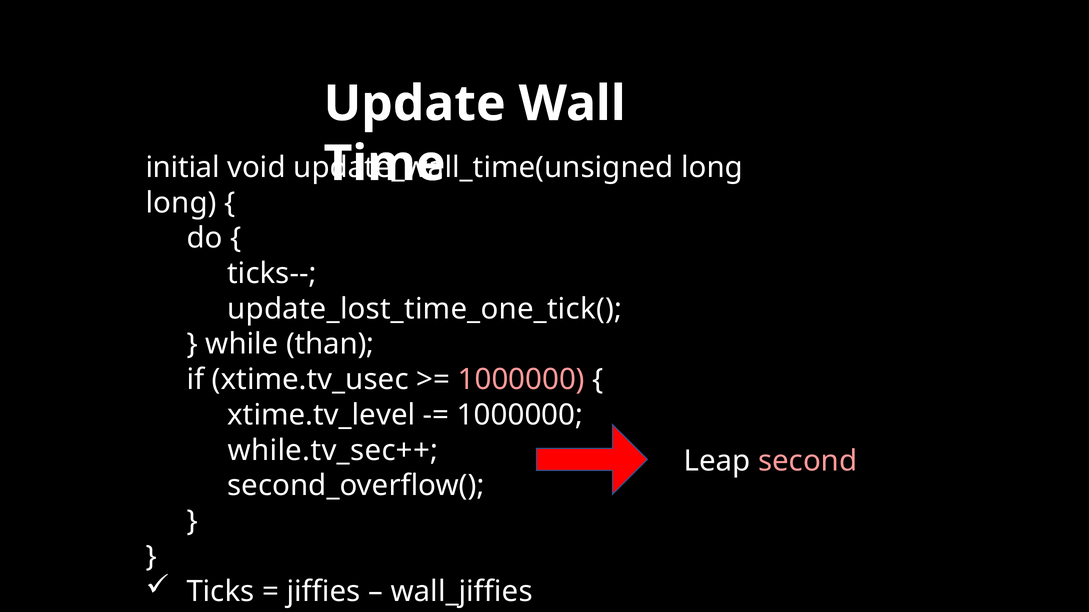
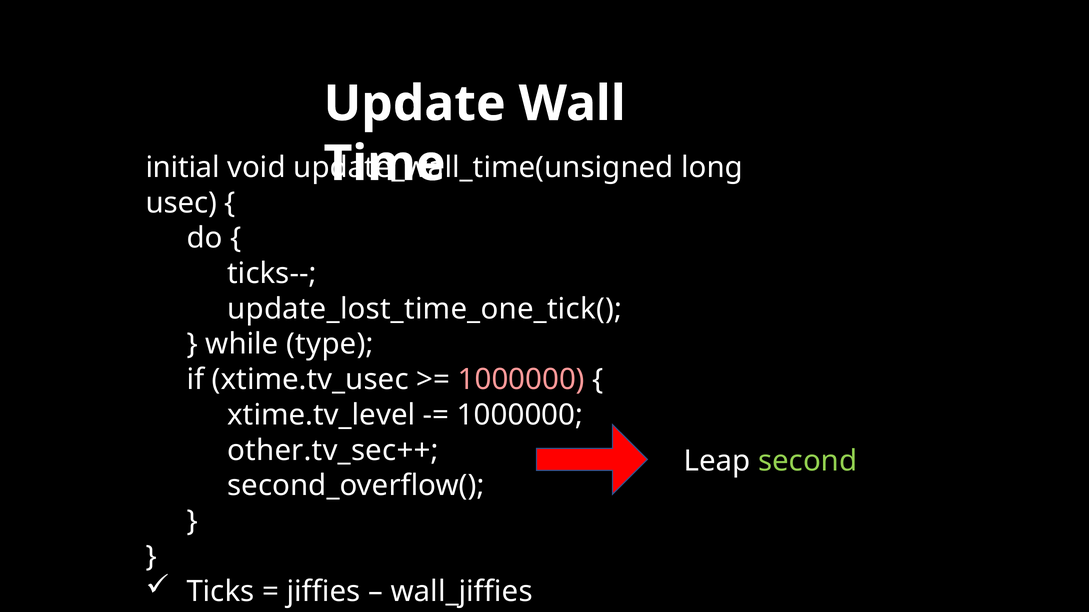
long at (181, 203): long -> usec
than: than -> type
while.tv_sec++: while.tv_sec++ -> other.tv_sec++
second colour: pink -> light green
